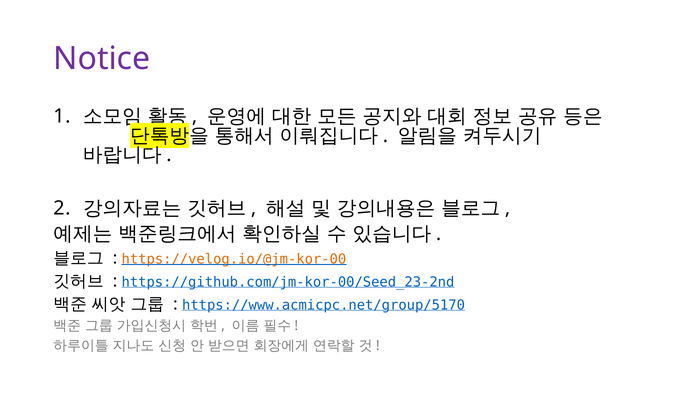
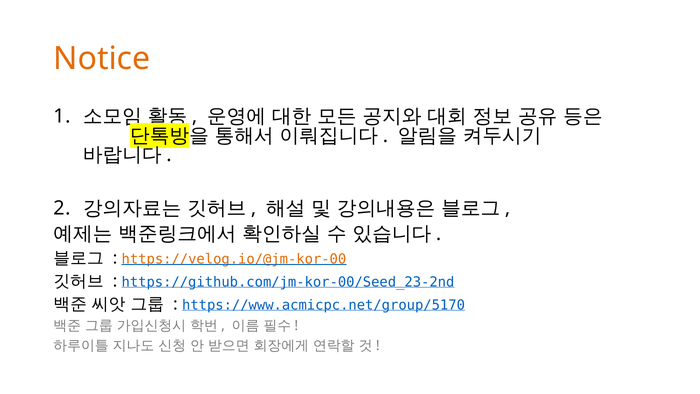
Notice colour: purple -> orange
